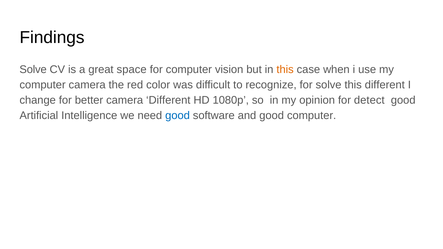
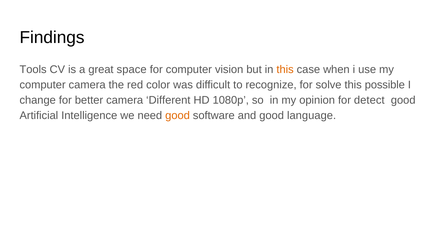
Solve at (33, 70): Solve -> Tools
this different: different -> possible
good at (178, 116) colour: blue -> orange
good computer: computer -> language
